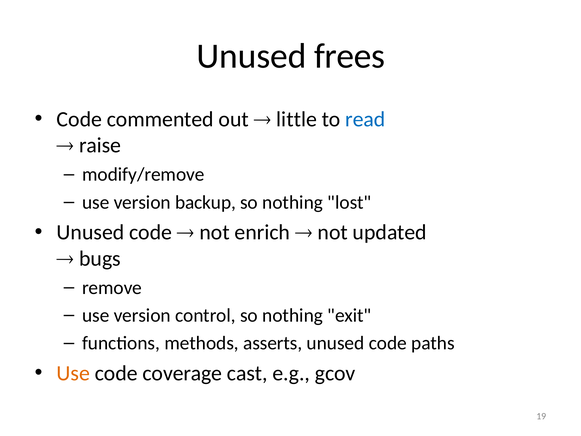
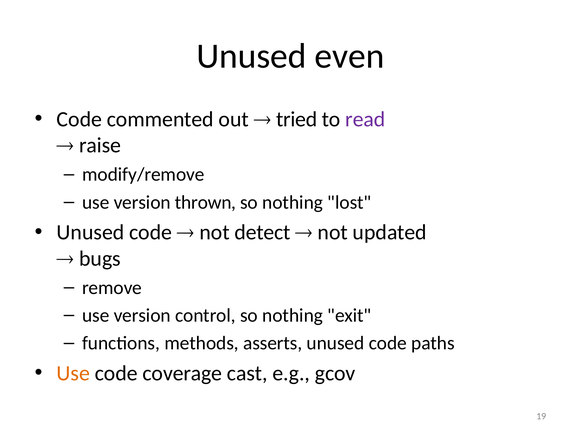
frees: frees -> even
little: little -> tried
read colour: blue -> purple
backup: backup -> thrown
enrich: enrich -> detect
